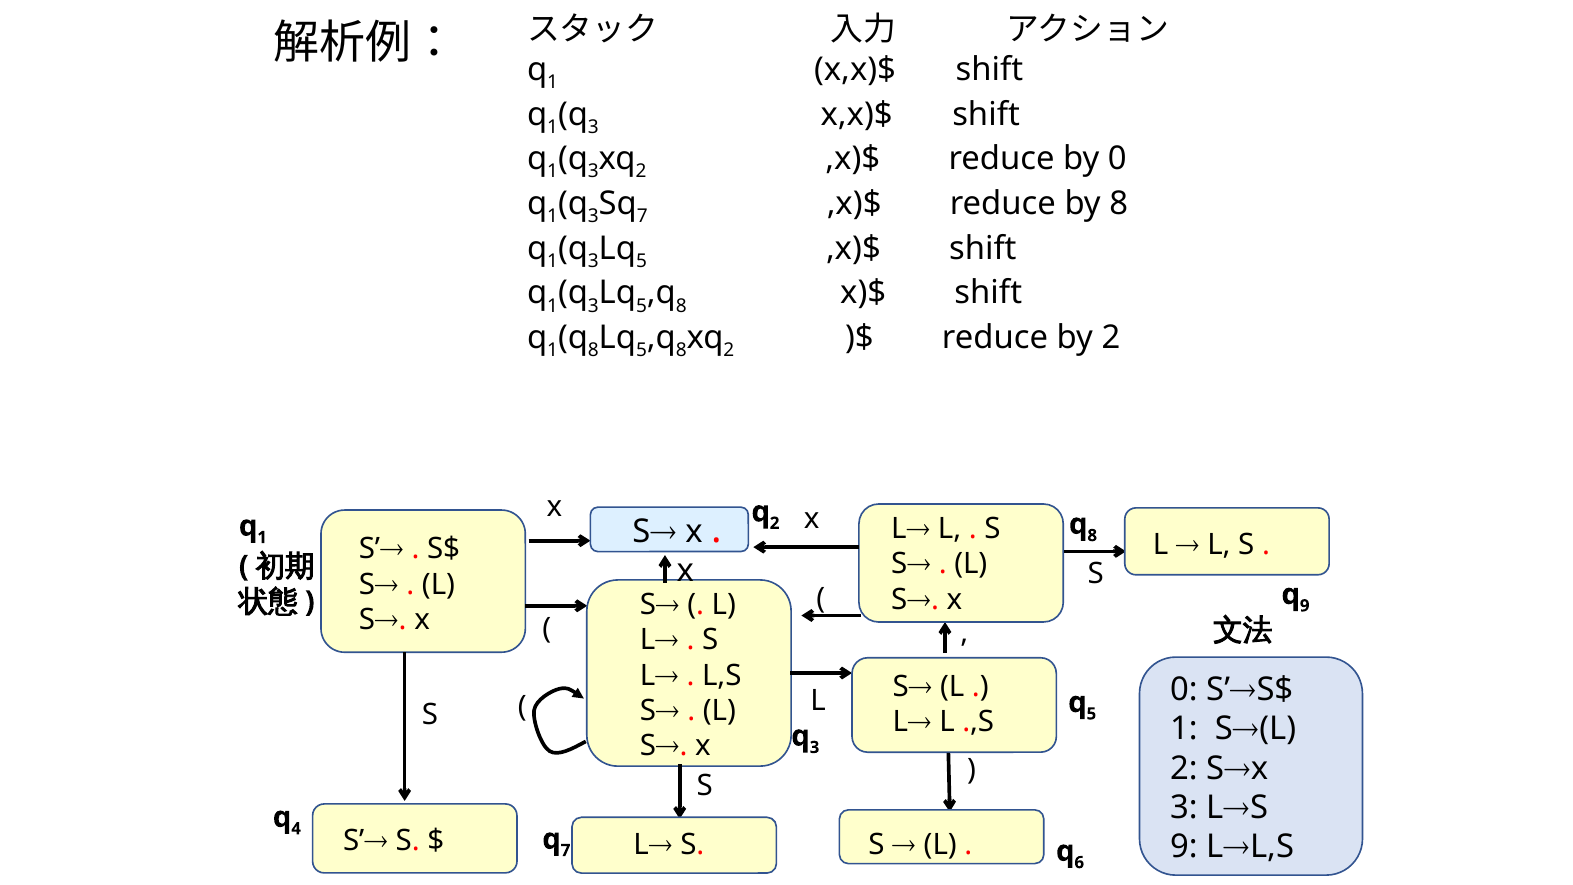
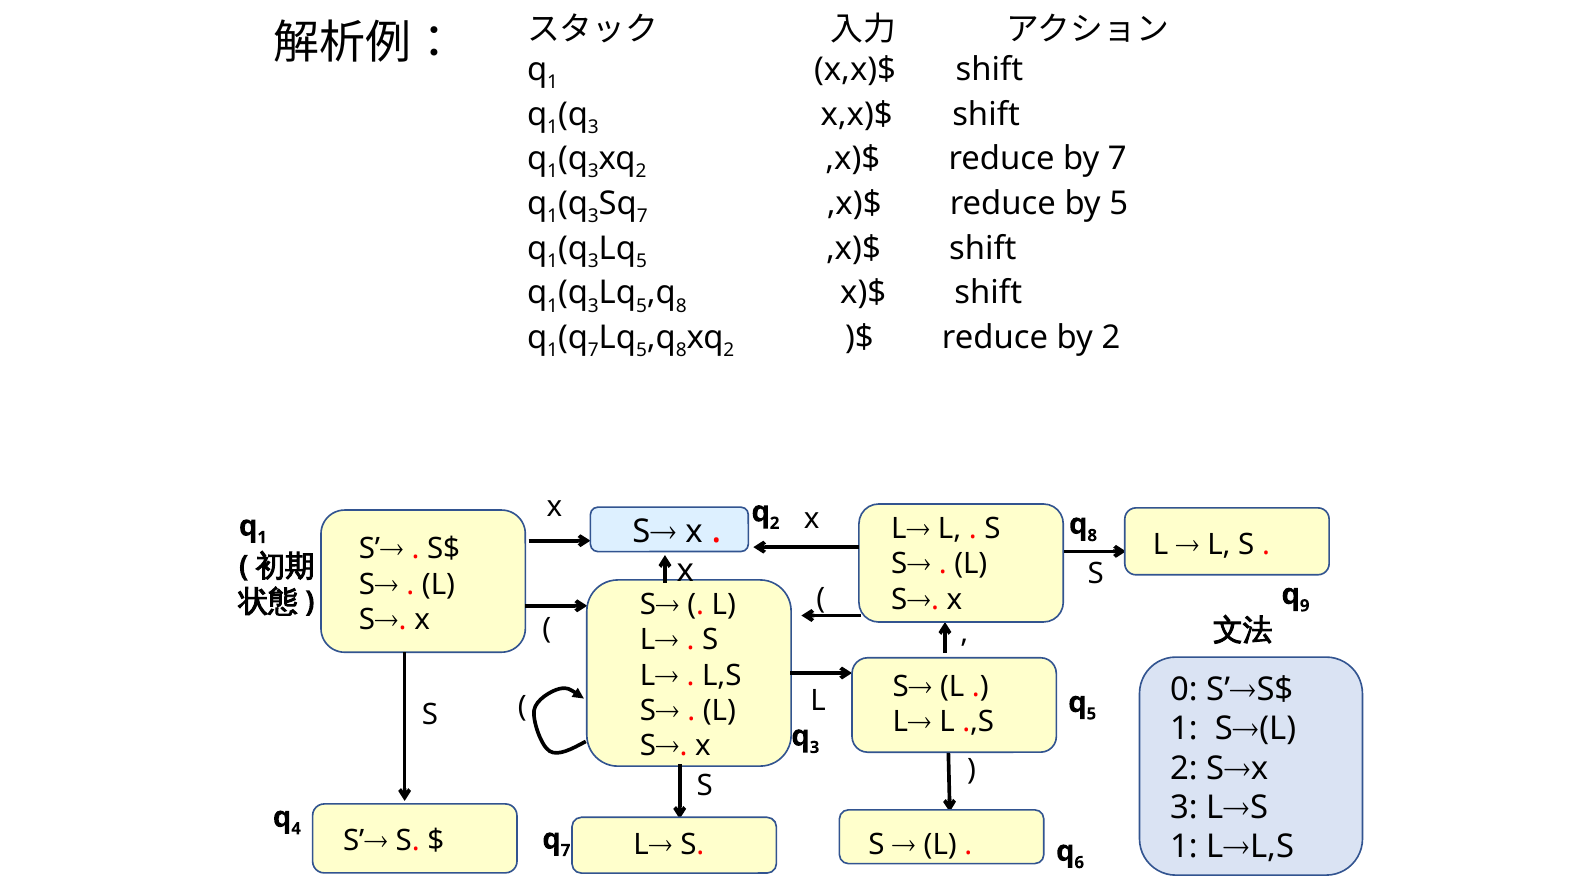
by 0: 0 -> 7
by 8: 8 -> 5
8 at (593, 351): 8 -> 7
9 at (1184, 847): 9 -> 1
